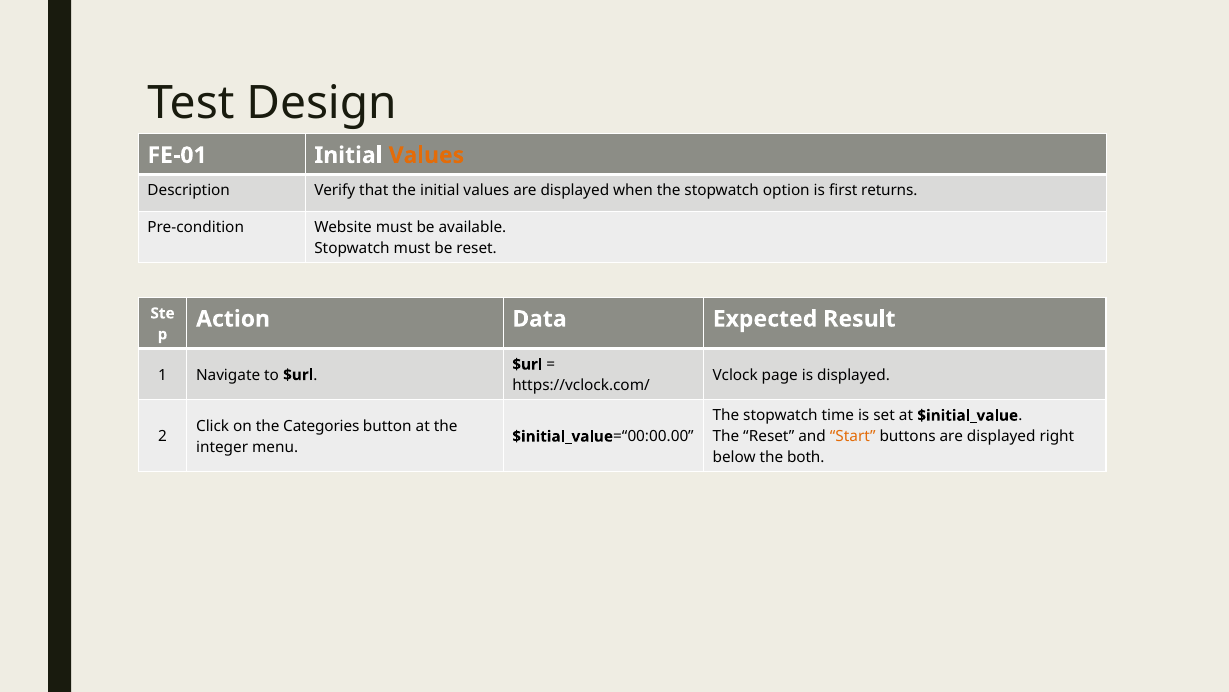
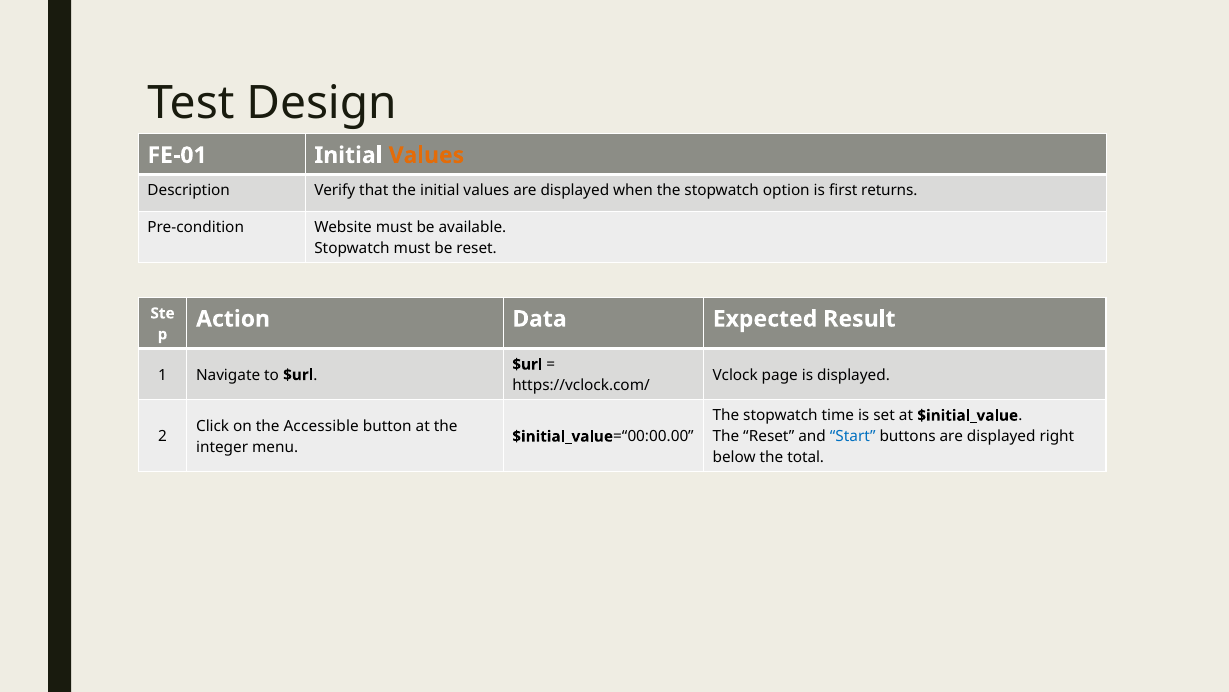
Categories: Categories -> Accessible
Start colour: orange -> blue
both: both -> total
